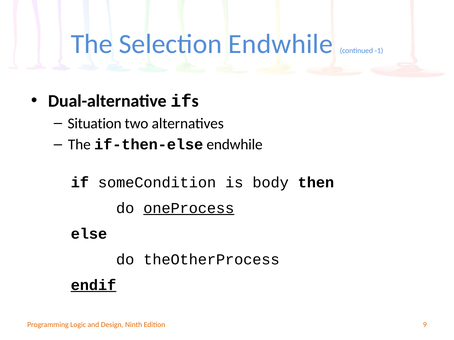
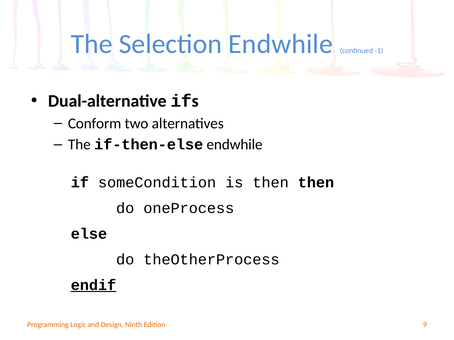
Situation: Situation -> Conform
is body: body -> then
oneProcess underline: present -> none
